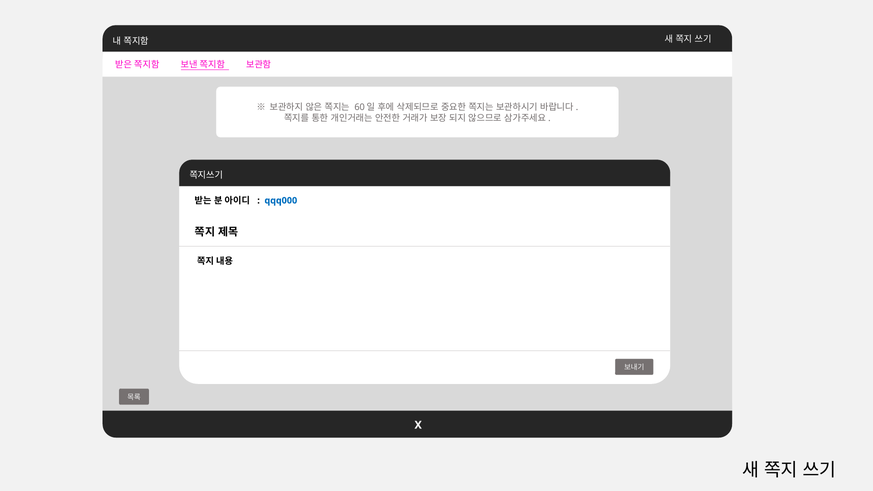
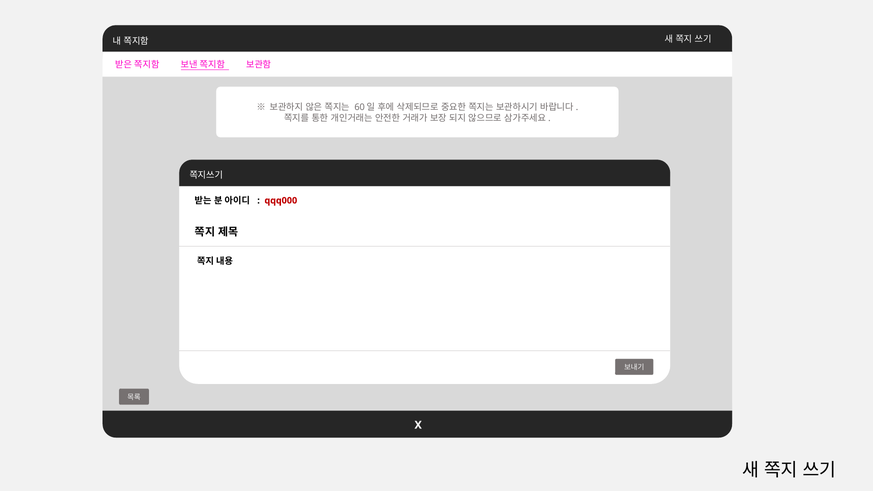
qqq000 colour: blue -> red
